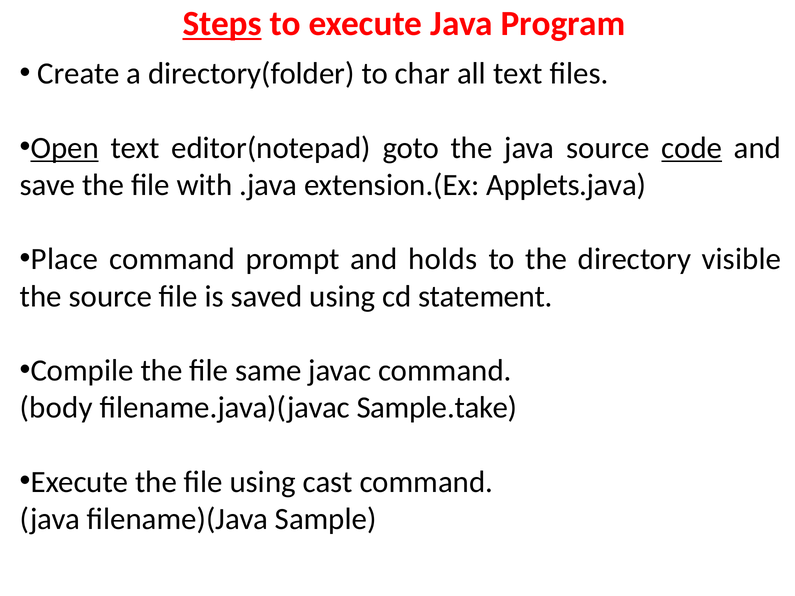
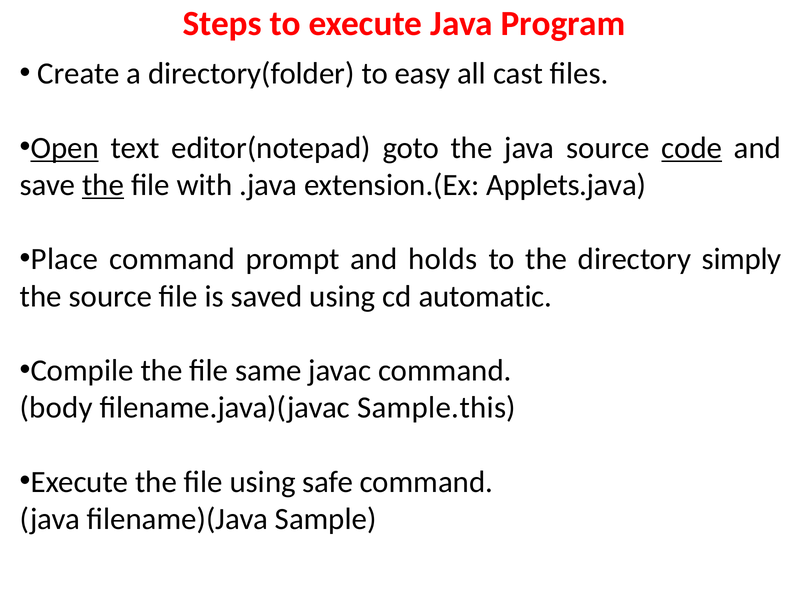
Steps underline: present -> none
char: char -> easy
all text: text -> cast
the at (103, 185) underline: none -> present
visible: visible -> simply
statement: statement -> automatic
Sample.take: Sample.take -> Sample.this
cast: cast -> safe
